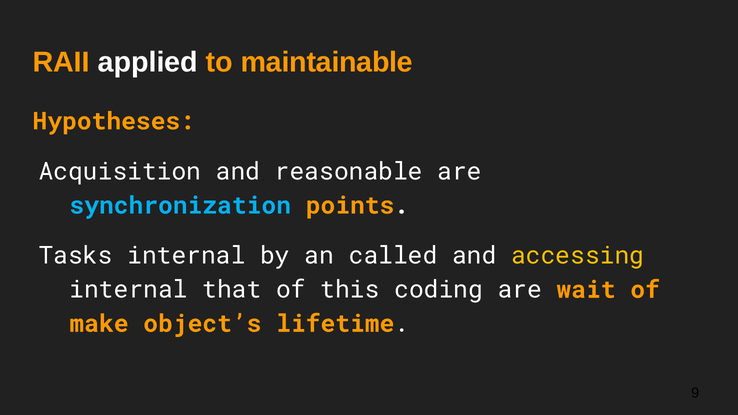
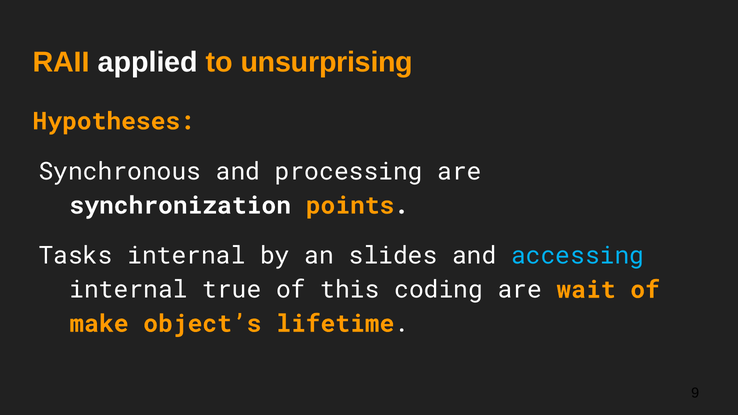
maintainable: maintainable -> unsurprising
Acquisition: Acquisition -> Synchronous
reasonable: reasonable -> processing
synchronization colour: light blue -> white
called: called -> slides
accessing colour: yellow -> light blue
that: that -> true
